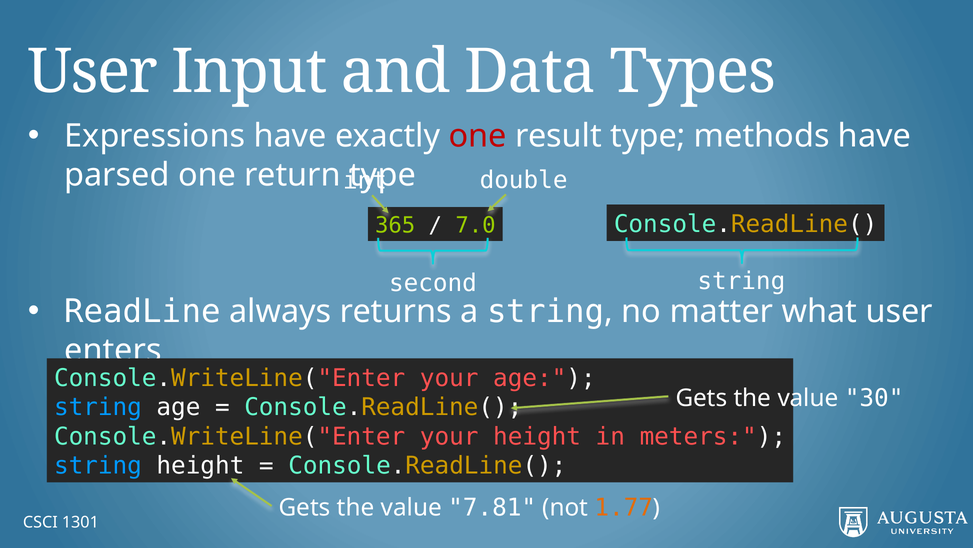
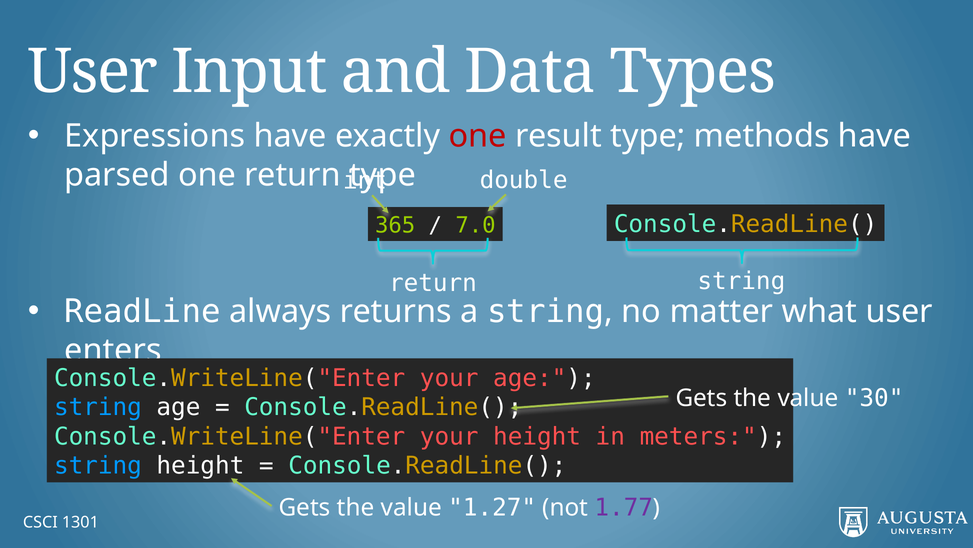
second at (433, 283): second -> return
7.81: 7.81 -> 1.27
1.77 colour: orange -> purple
